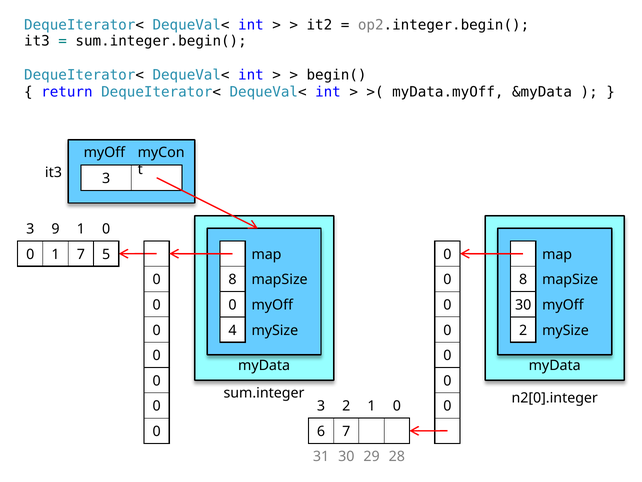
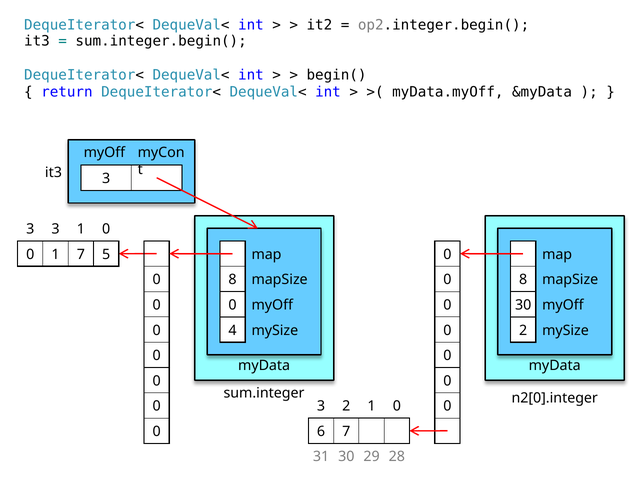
3 9: 9 -> 3
